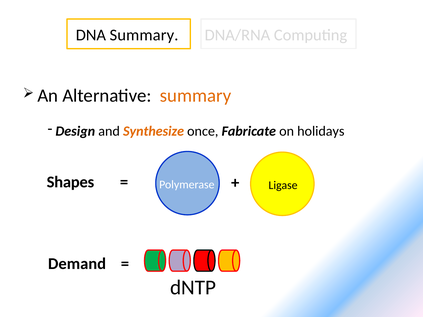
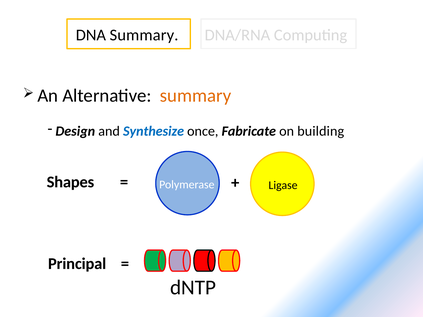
Synthesize colour: orange -> blue
holidays: holidays -> building
Demand: Demand -> Principal
